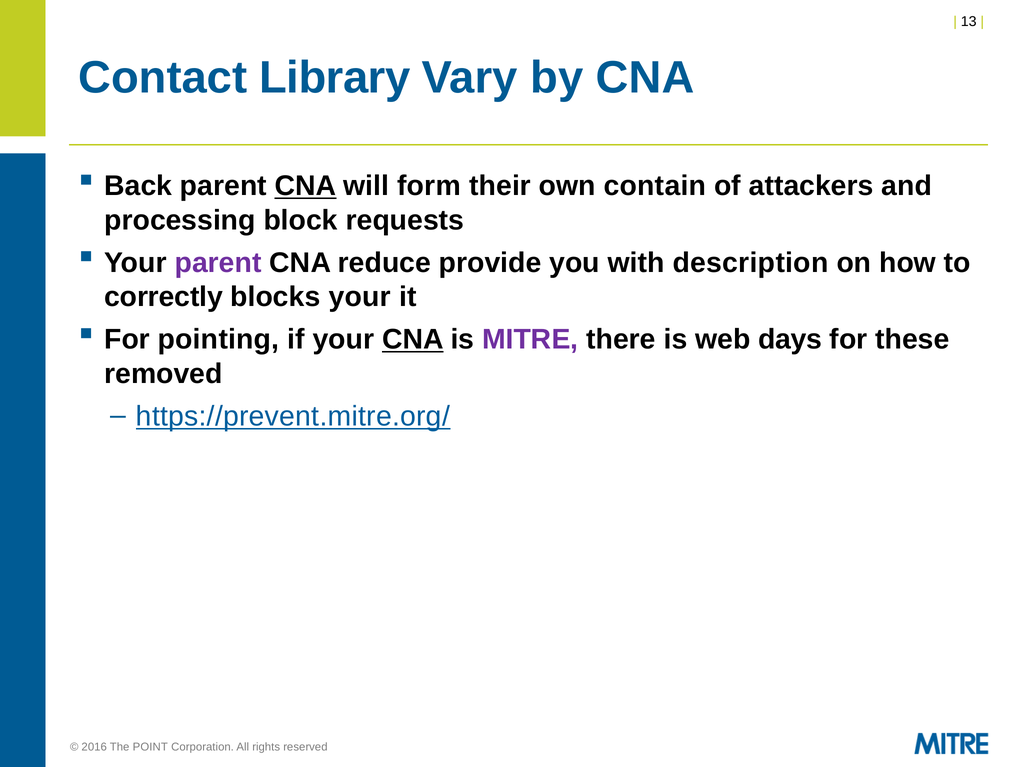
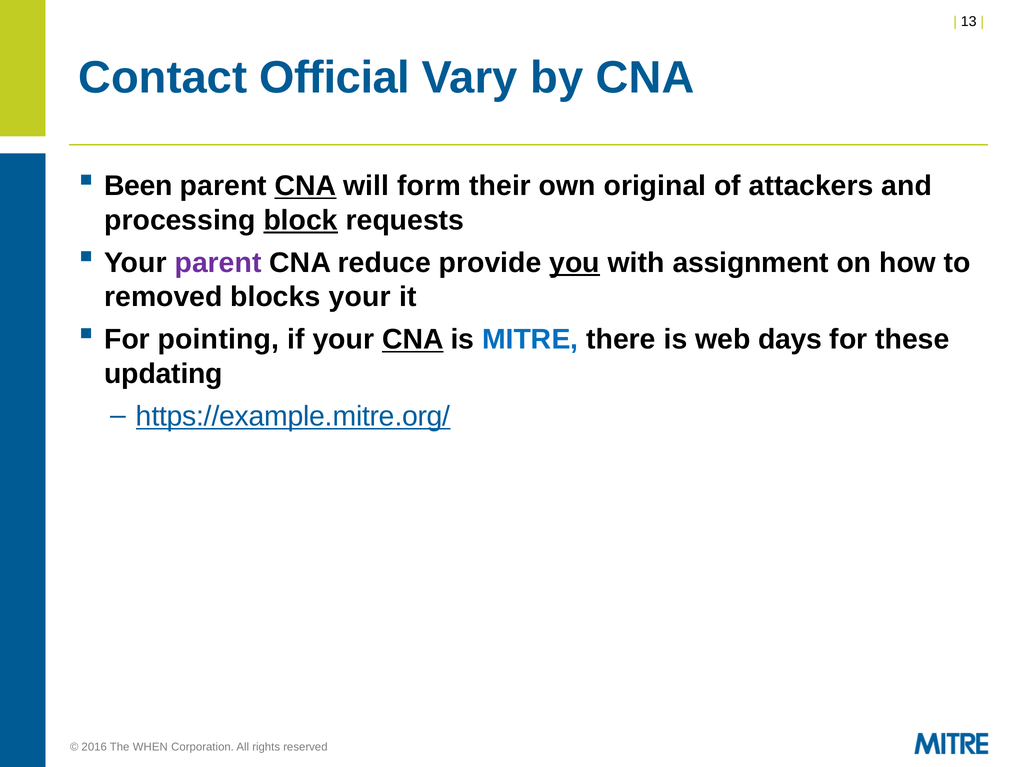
Library: Library -> Official
Back: Back -> Been
contain: contain -> original
block underline: none -> present
you underline: none -> present
description: description -> assignment
correctly: correctly -> removed
MITRE colour: purple -> blue
removed: removed -> updating
https://prevent.mitre.org/: https://prevent.mitre.org/ -> https://example.mitre.org/
POINT: POINT -> WHEN
